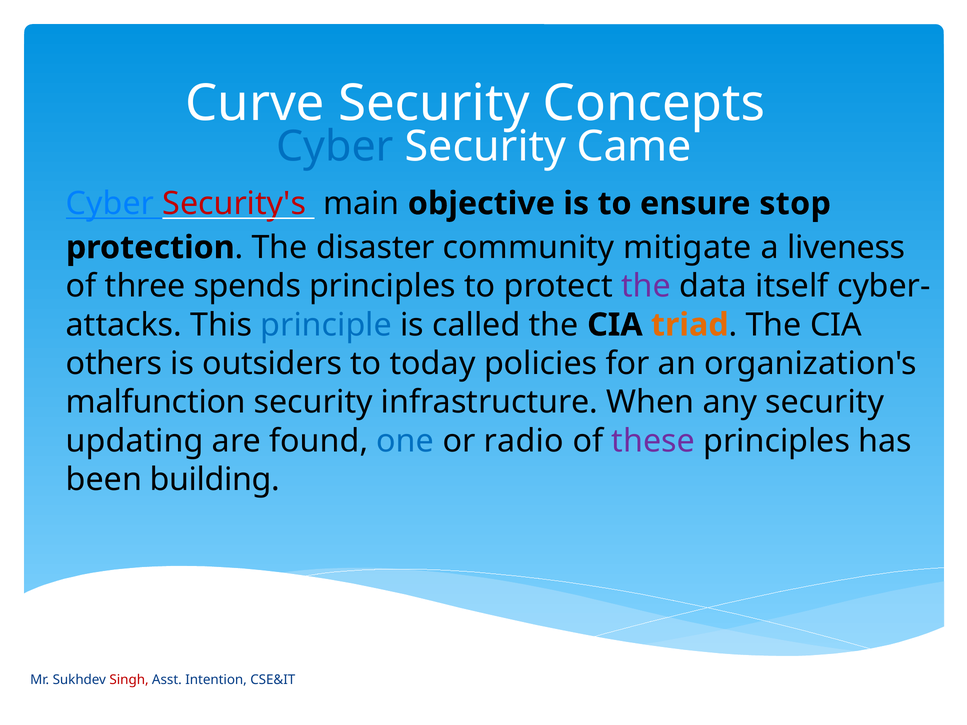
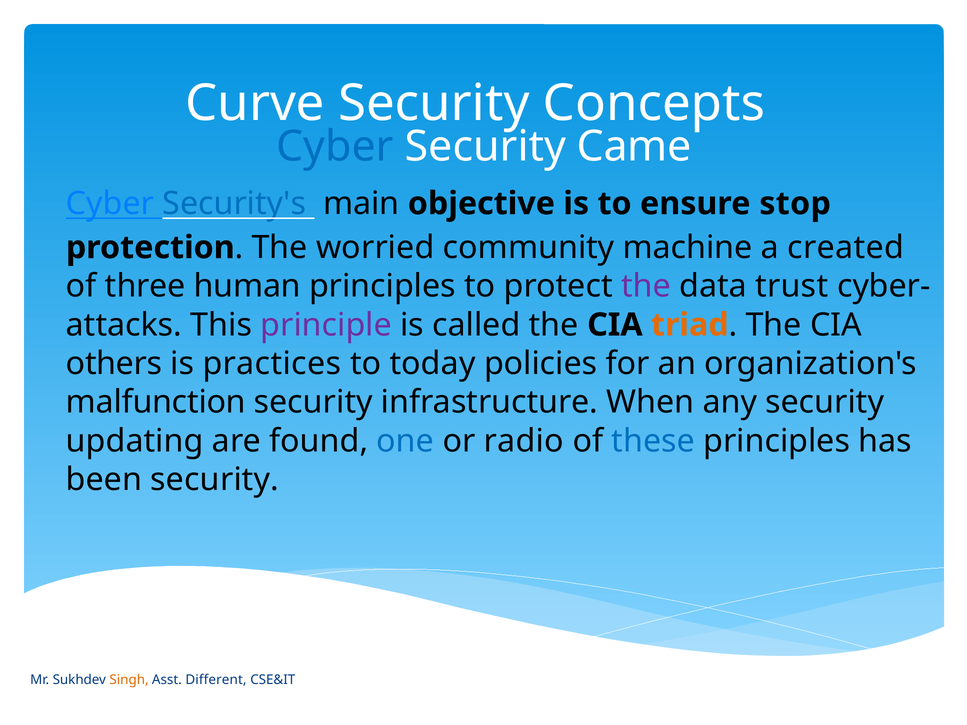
Security's colour: red -> blue
disaster: disaster -> worried
mitigate: mitigate -> machine
liveness: liveness -> created
spends: spends -> human
itself: itself -> trust
principle colour: blue -> purple
outsiders: outsiders -> practices
these colour: purple -> blue
been building: building -> security
Singh colour: red -> orange
Intention: Intention -> Different
